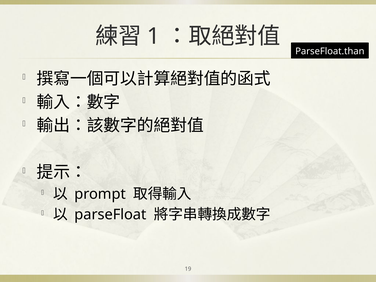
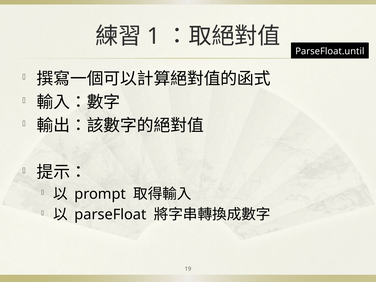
ParseFloat.than: ParseFloat.than -> ParseFloat.until
